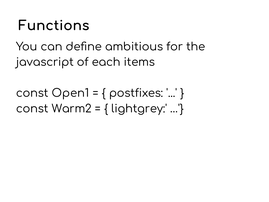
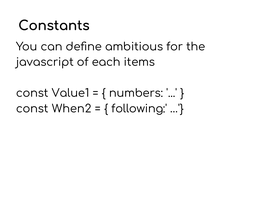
Functions: Functions -> Constants
Open1: Open1 -> Value1
postfixes: postfixes -> numbers
Warm2: Warm2 -> When2
lightgrey: lightgrey -> following
